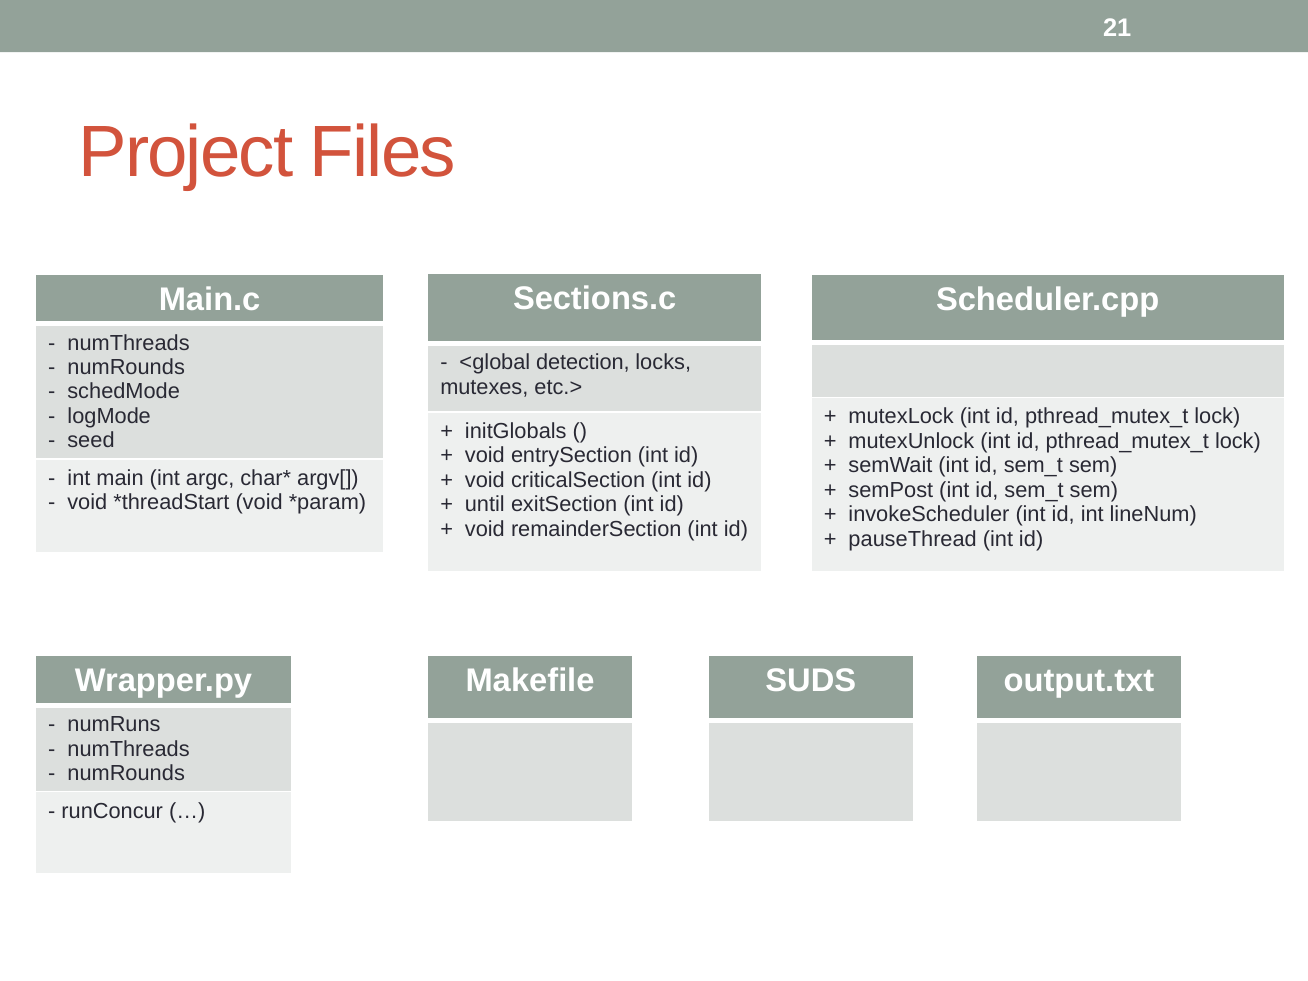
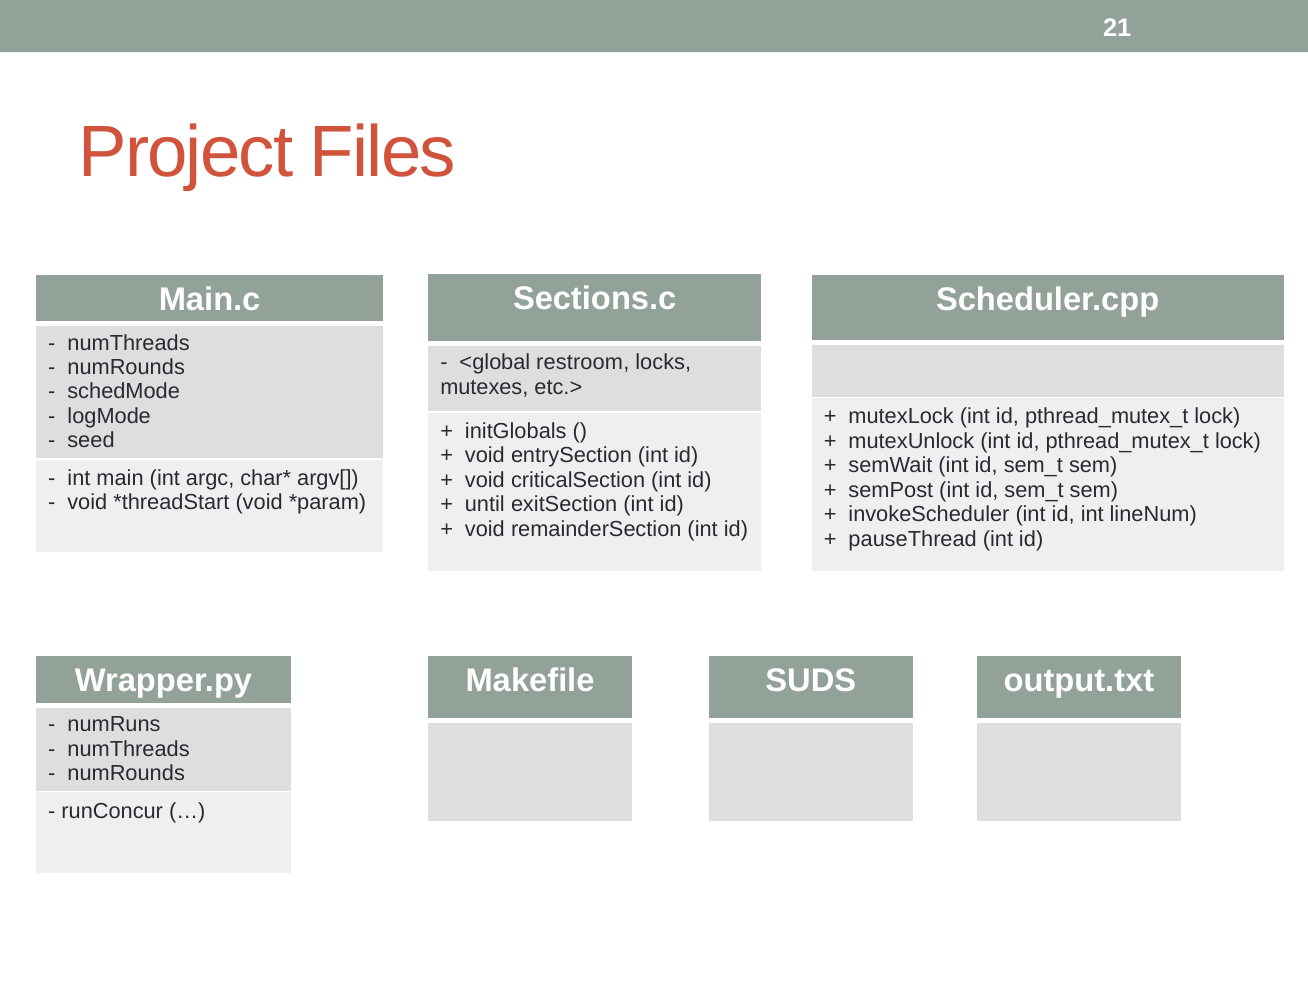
detection: detection -> restroom
